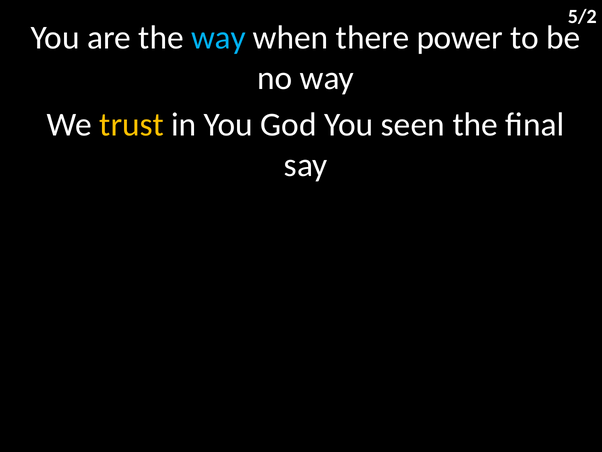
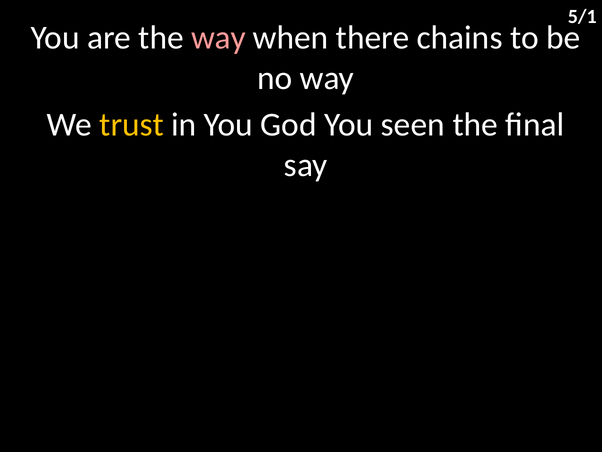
5/2: 5/2 -> 5/1
way at (218, 38) colour: light blue -> pink
power: power -> chains
